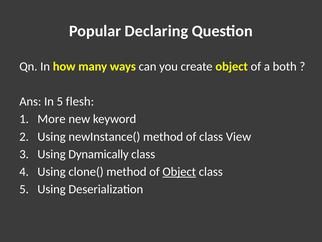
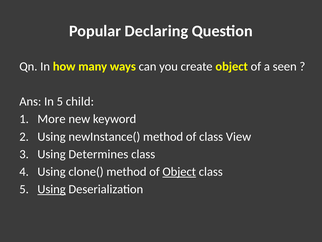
both: both -> seen
flesh: flesh -> child
Dynamically: Dynamically -> Determines
Using at (52, 189) underline: none -> present
